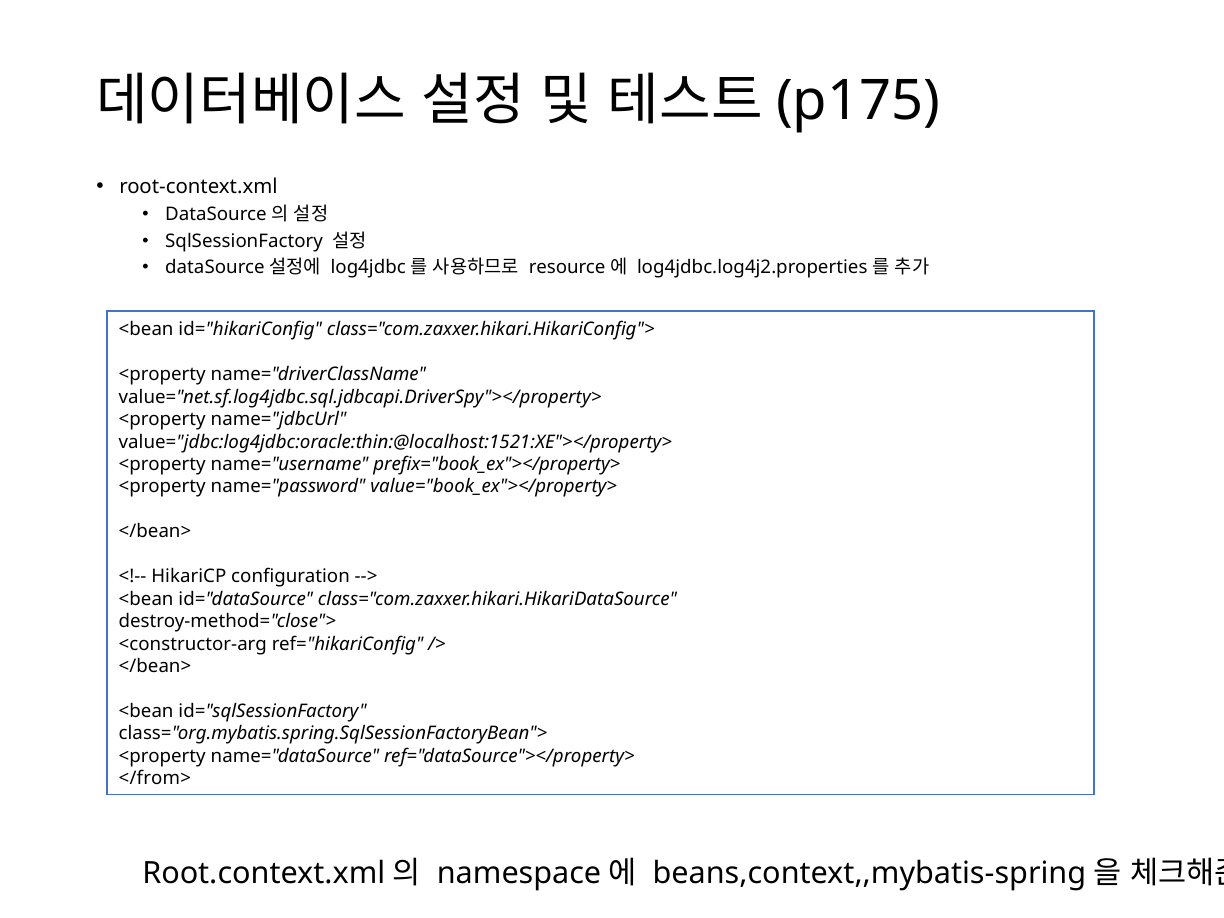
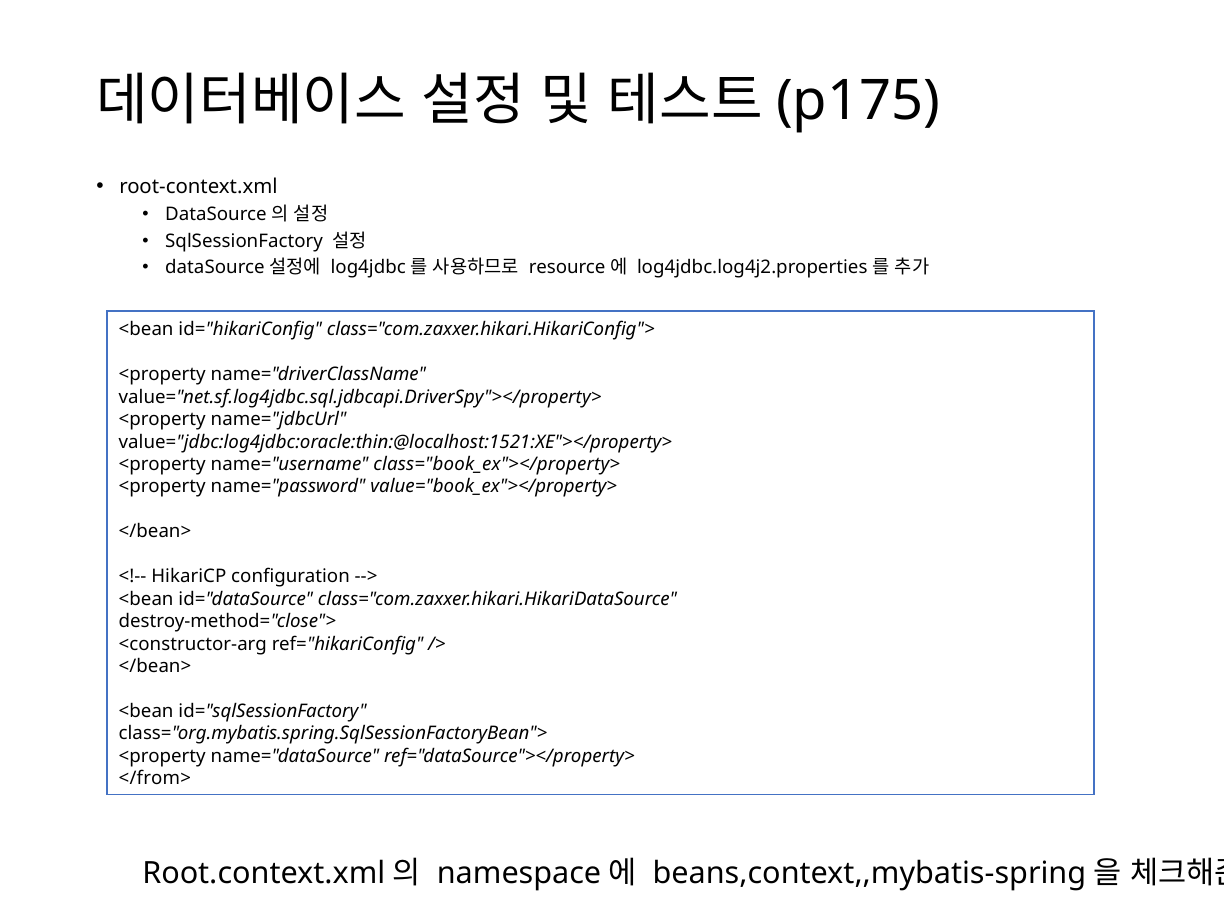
prefix="book_ex"></property>: prefix="book_ex"></property> -> class="book_ex"></property>
